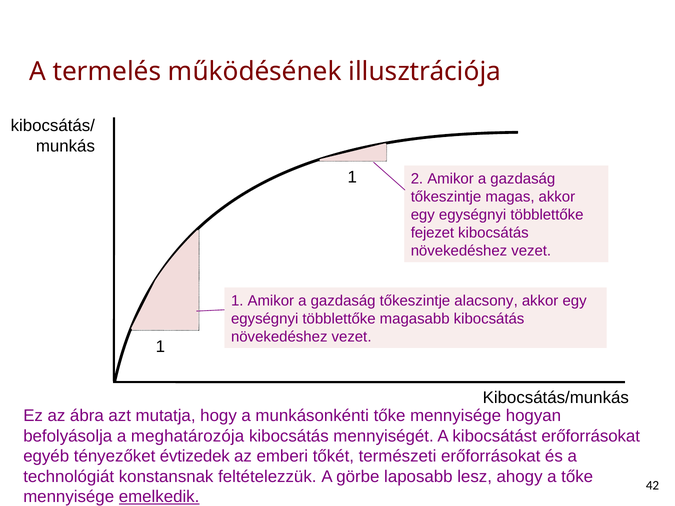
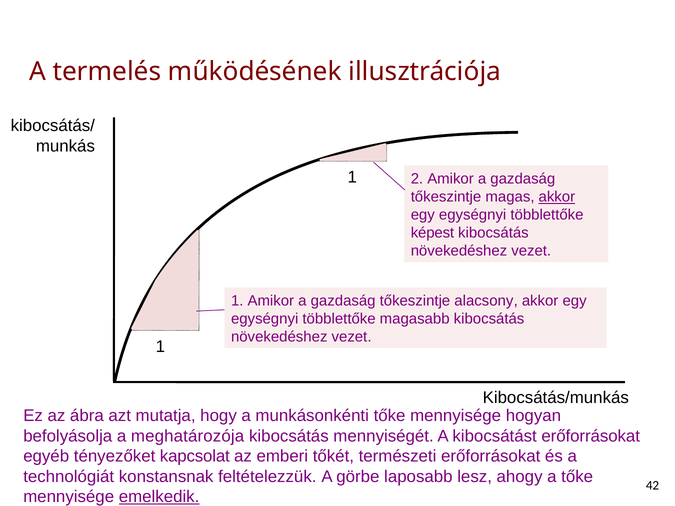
akkor at (557, 197) underline: none -> present
fejezet: fejezet -> képest
évtizedek: évtizedek -> kapcsolat
